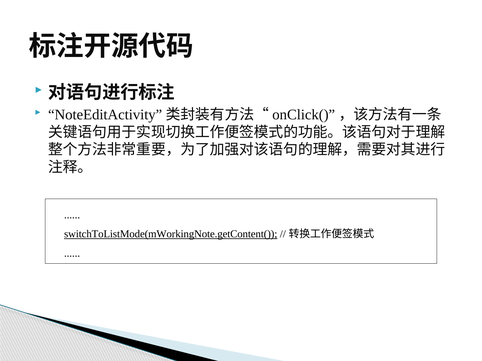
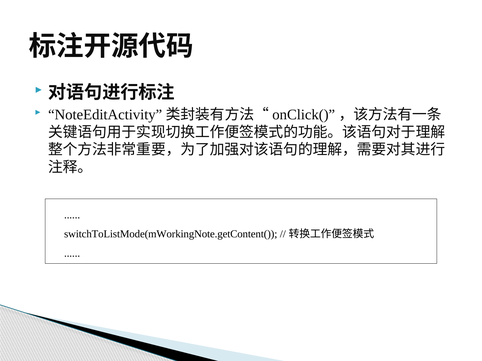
switchToListMode(mWorkingNote.getContent( underline: present -> none
